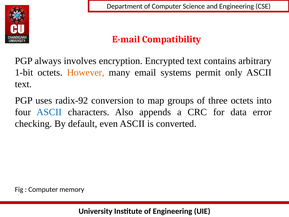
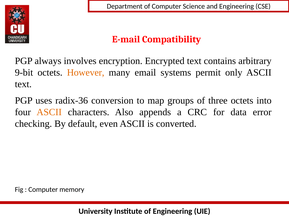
1-bit: 1-bit -> 9-bit
radix-92: radix-92 -> radix-36
ASCII at (49, 112) colour: blue -> orange
